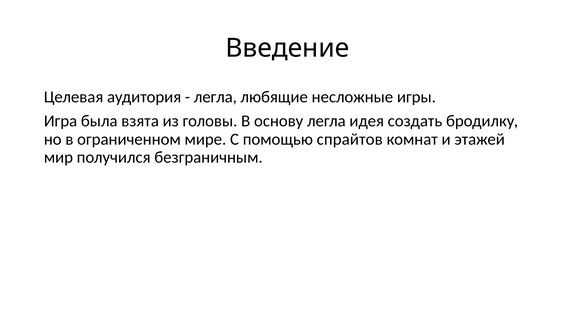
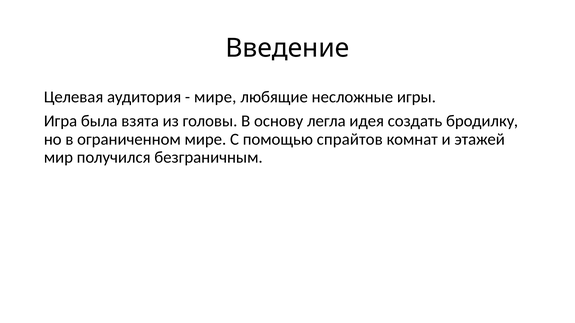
легла at (215, 97): легла -> мире
